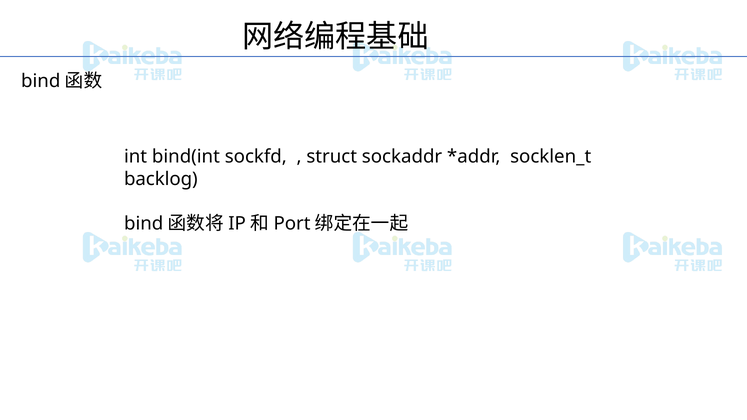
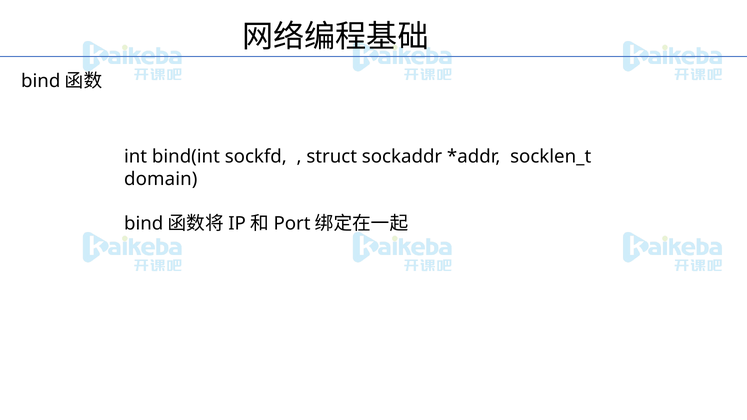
backlog: backlog -> domain
